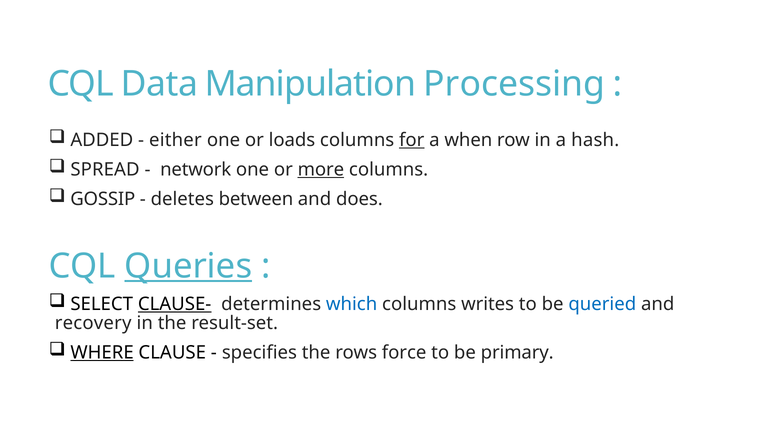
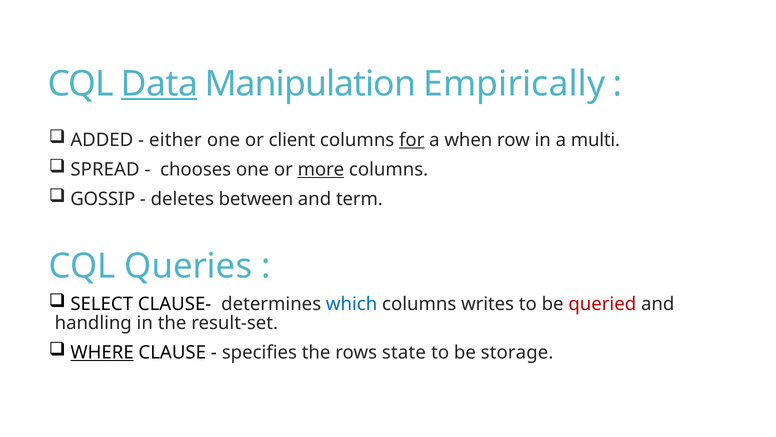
Data underline: none -> present
Processing: Processing -> Empirically
loads: loads -> client
hash: hash -> multi
network: network -> chooses
does: does -> term
Queries underline: present -> none
CLAUSE- underline: present -> none
queried colour: blue -> red
recovery: recovery -> handling
force: force -> state
primary: primary -> storage
